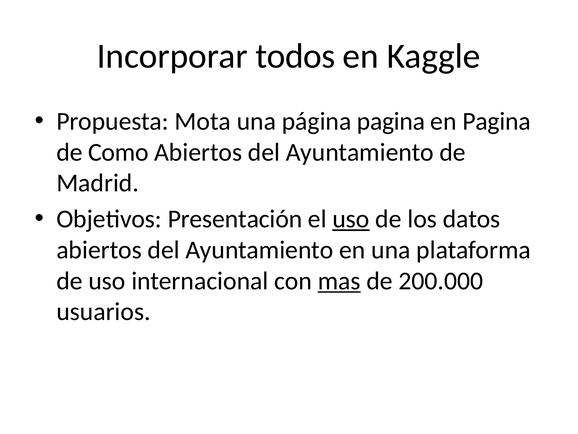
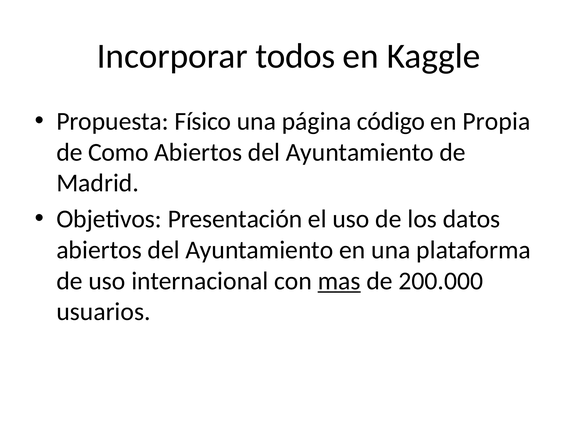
Mota: Mota -> Físico
página pagina: pagina -> código
en Pagina: Pagina -> Propia
uso at (351, 219) underline: present -> none
